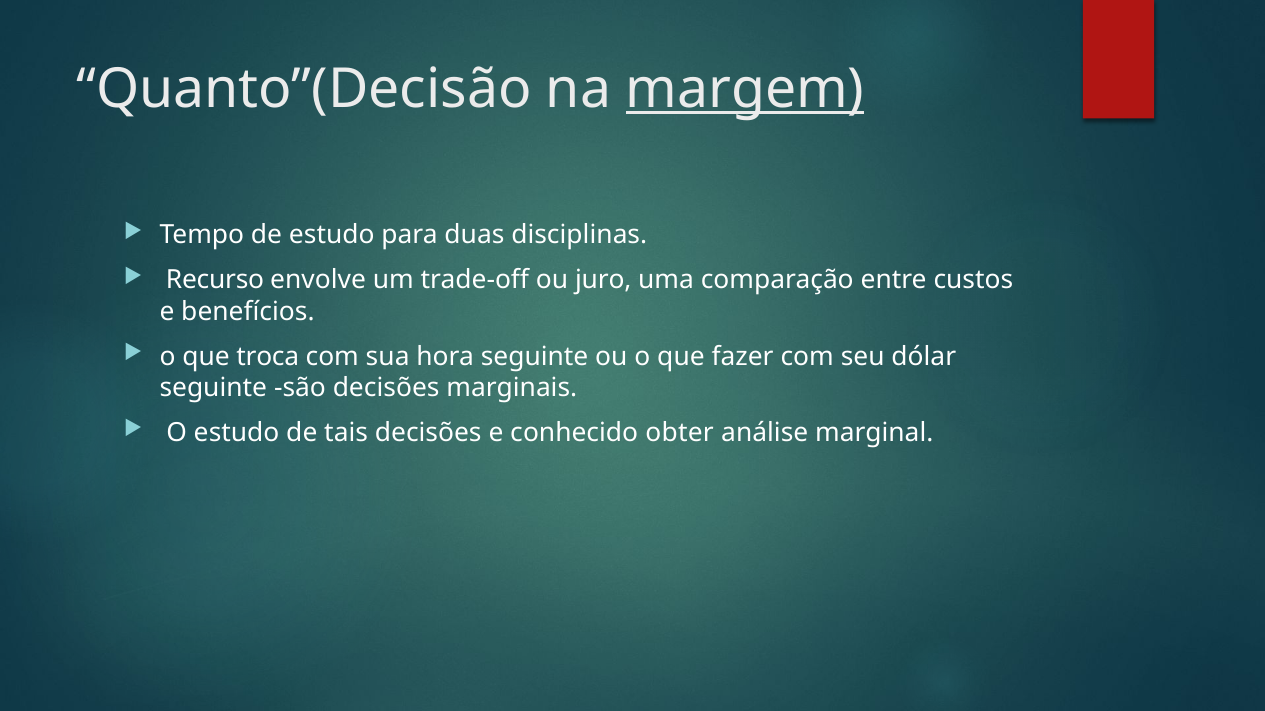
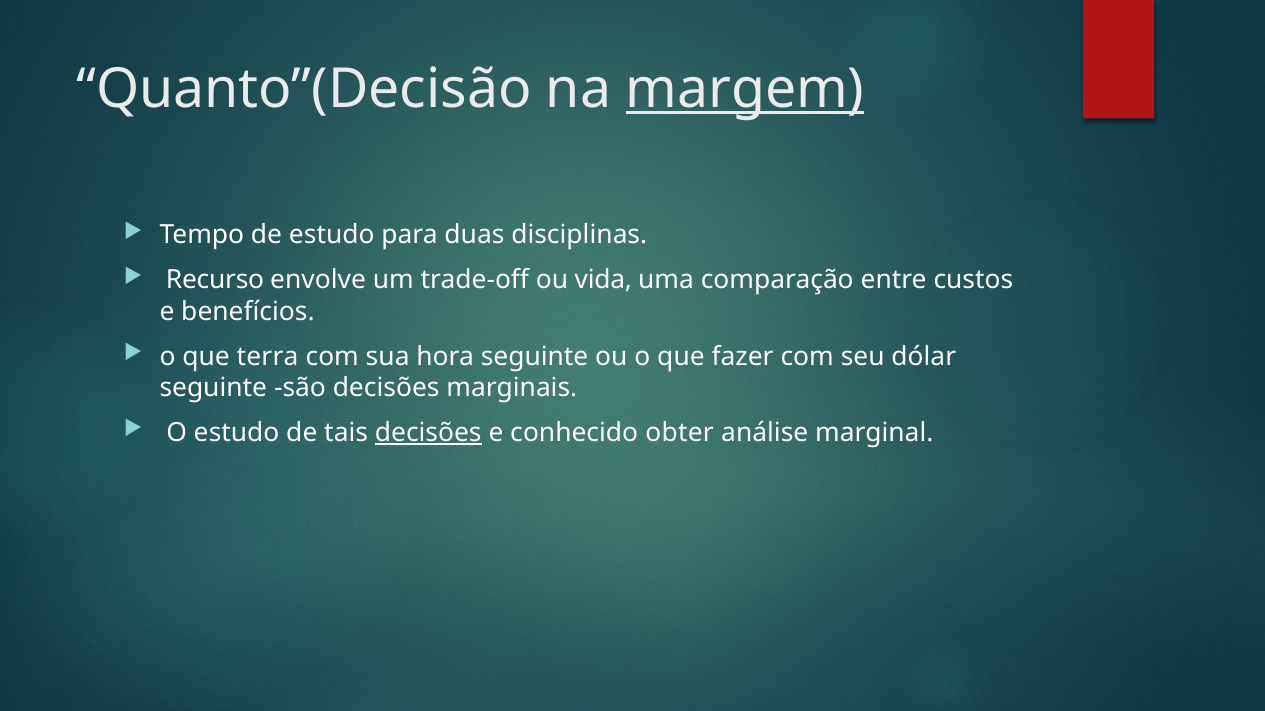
juro: juro -> vida
troca: troca -> terra
decisões at (428, 433) underline: none -> present
